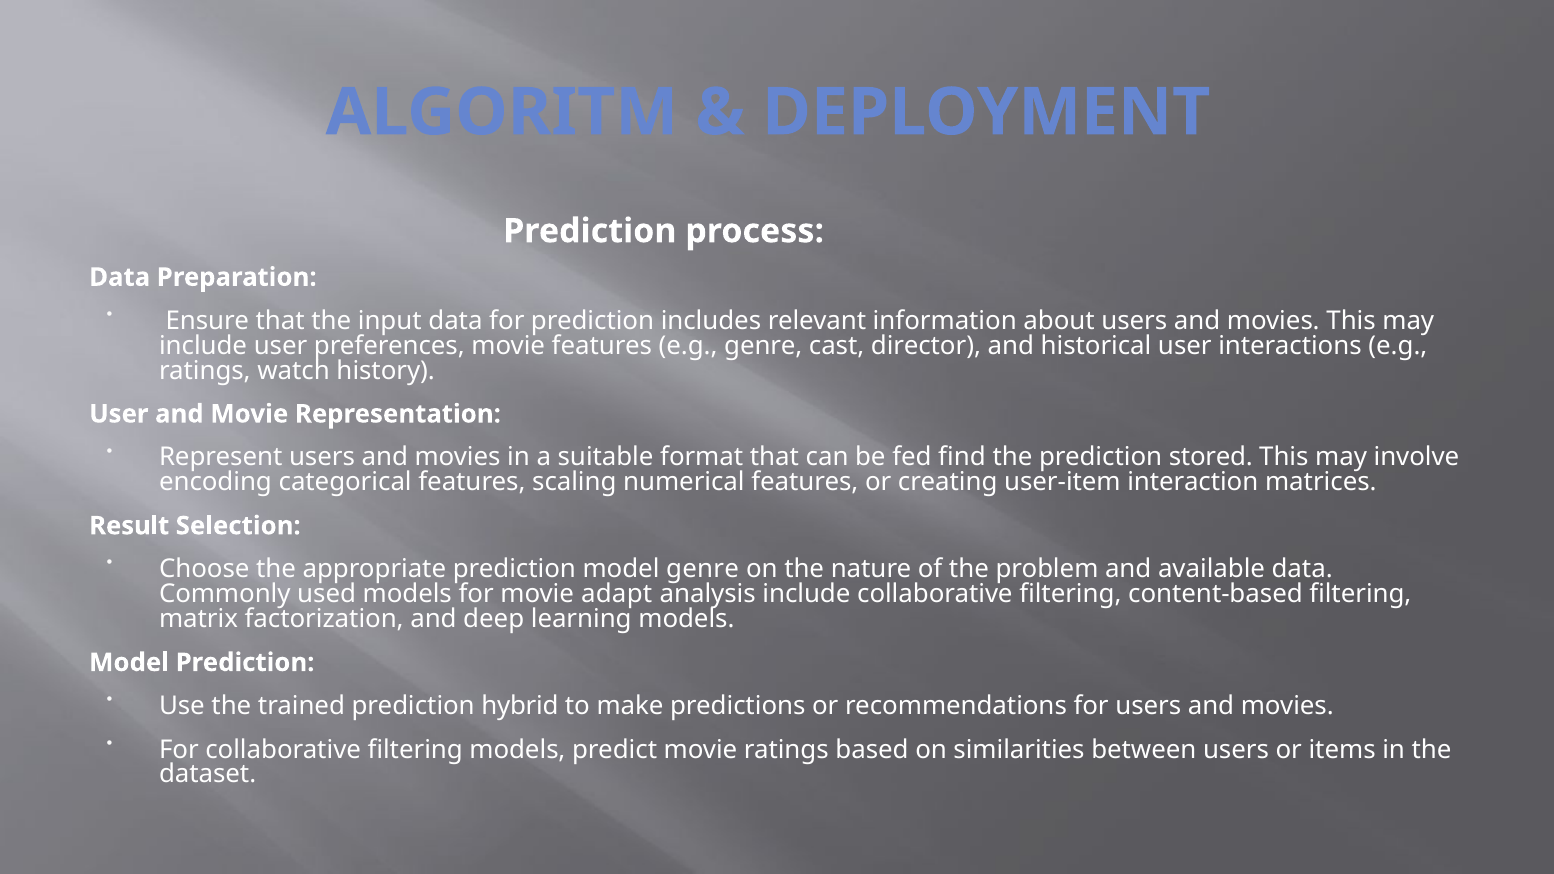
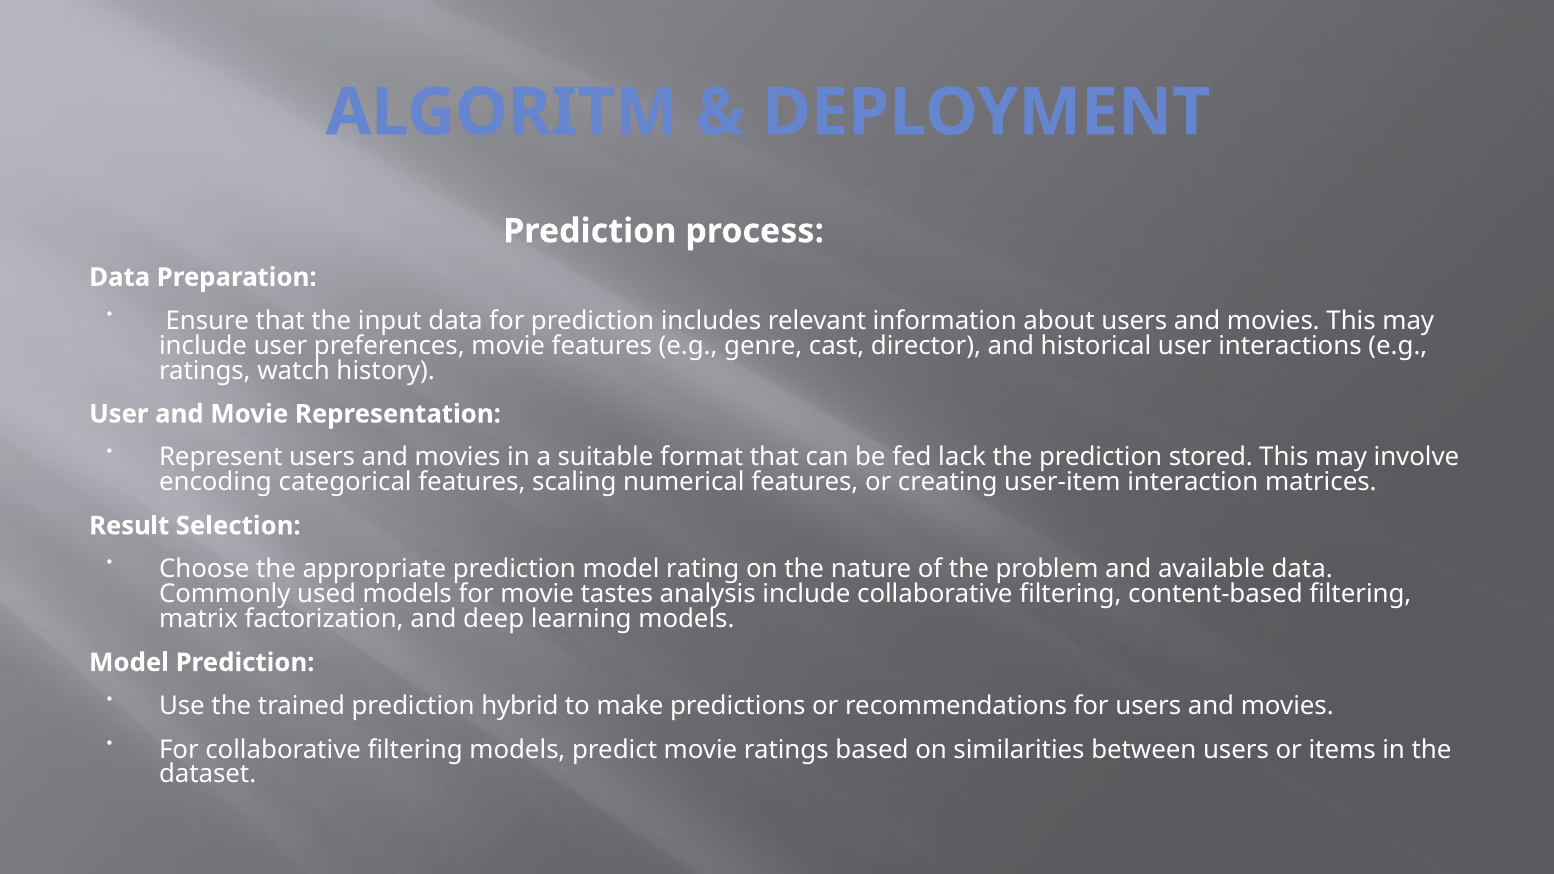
find: find -> lack
model genre: genre -> rating
adapt: adapt -> tastes
